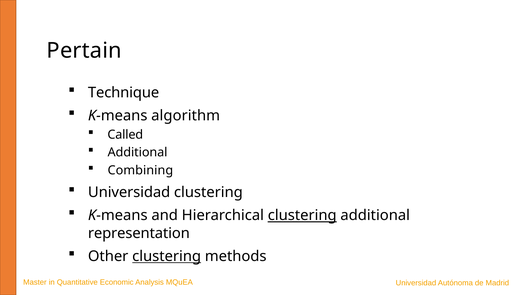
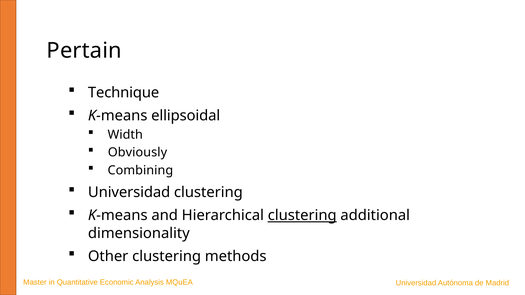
algorithm: algorithm -> ellipsoidal
Called: Called -> Width
Additional at (138, 153): Additional -> Obviously
representation: representation -> dimensionality
clustering at (167, 257) underline: present -> none
